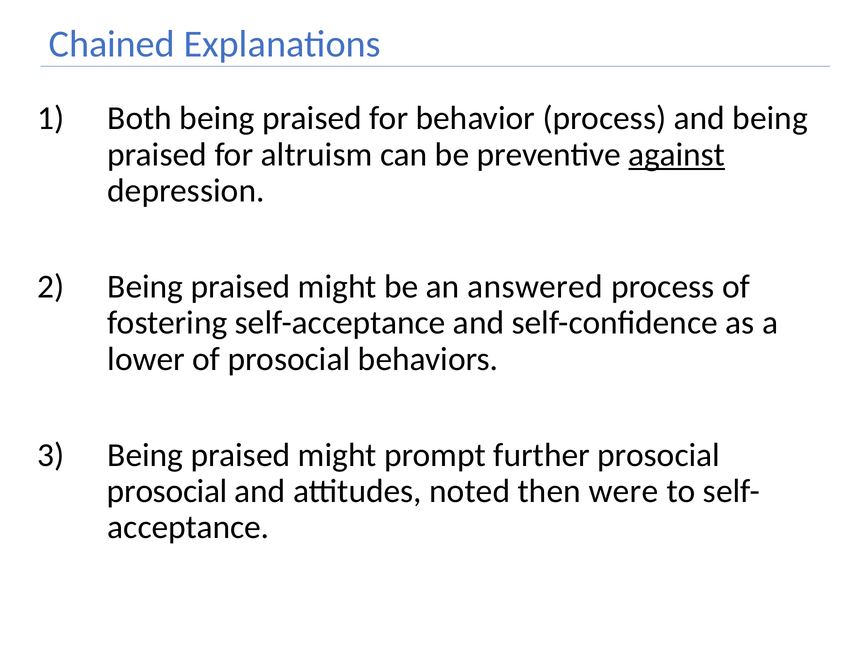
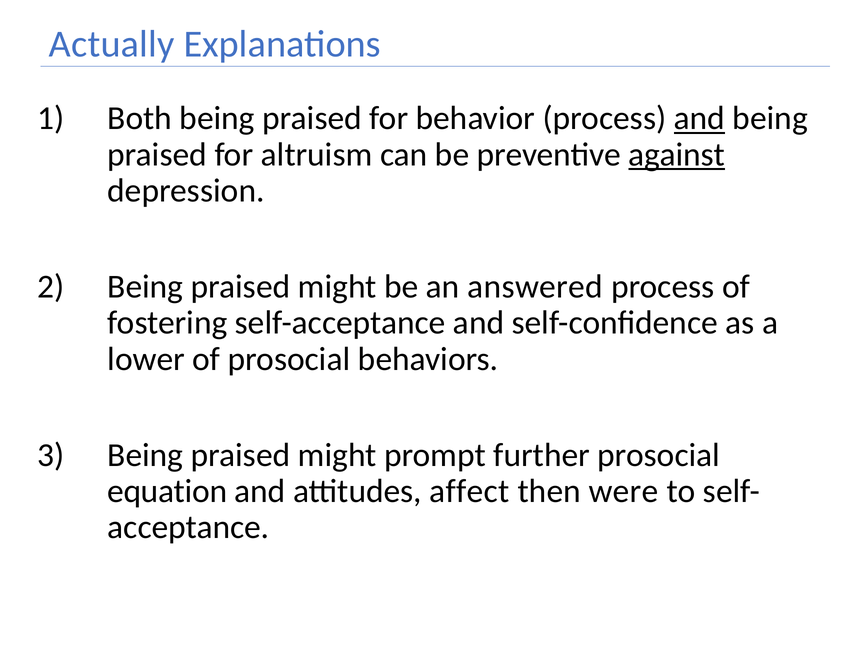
Chained: Chained -> Actually
and at (699, 118) underline: none -> present
prosocial at (167, 492): prosocial -> equation
noted: noted -> affect
